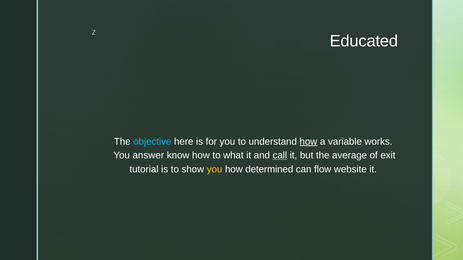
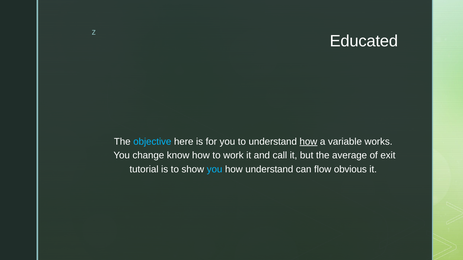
answer: answer -> change
what: what -> work
call underline: present -> none
you at (215, 170) colour: yellow -> light blue
how determined: determined -> understand
website: website -> obvious
